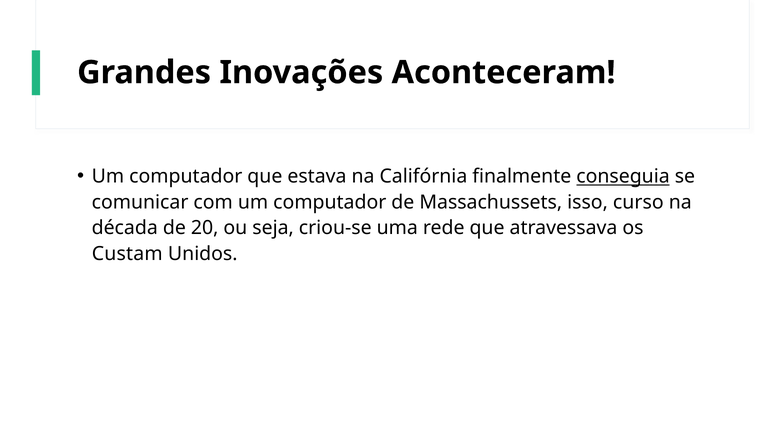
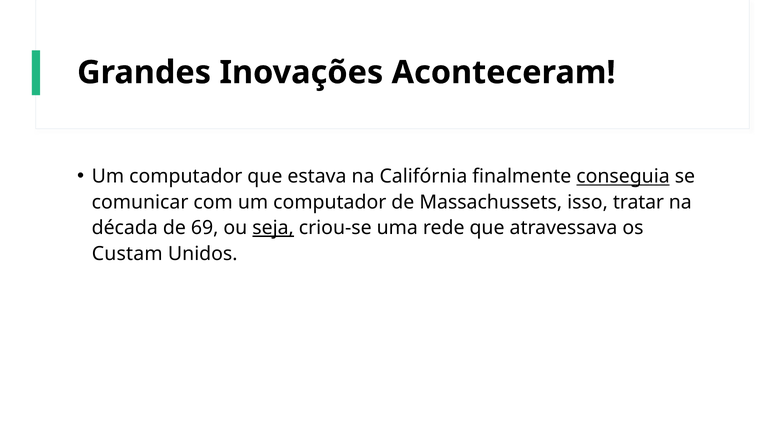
curso: curso -> tratar
20: 20 -> 69
seja underline: none -> present
